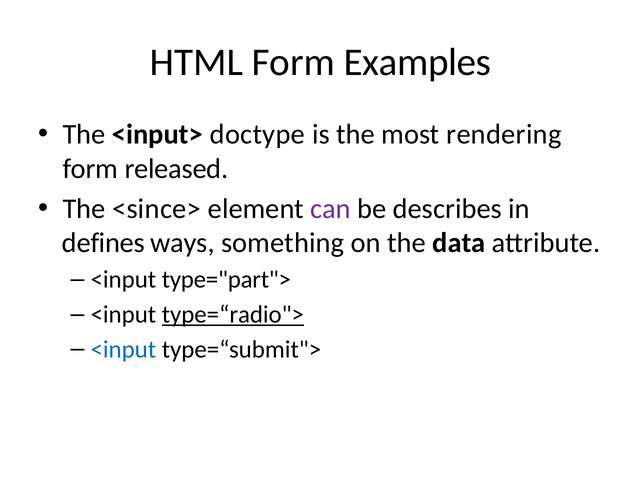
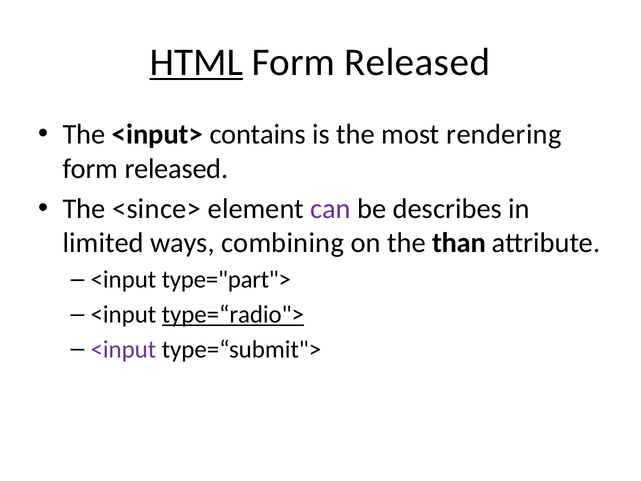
HTML underline: none -> present
Examples at (417, 62): Examples -> Released
doctype: doctype -> contains
defines: defines -> limited
something: something -> combining
data: data -> than
<input at (123, 349) colour: blue -> purple
